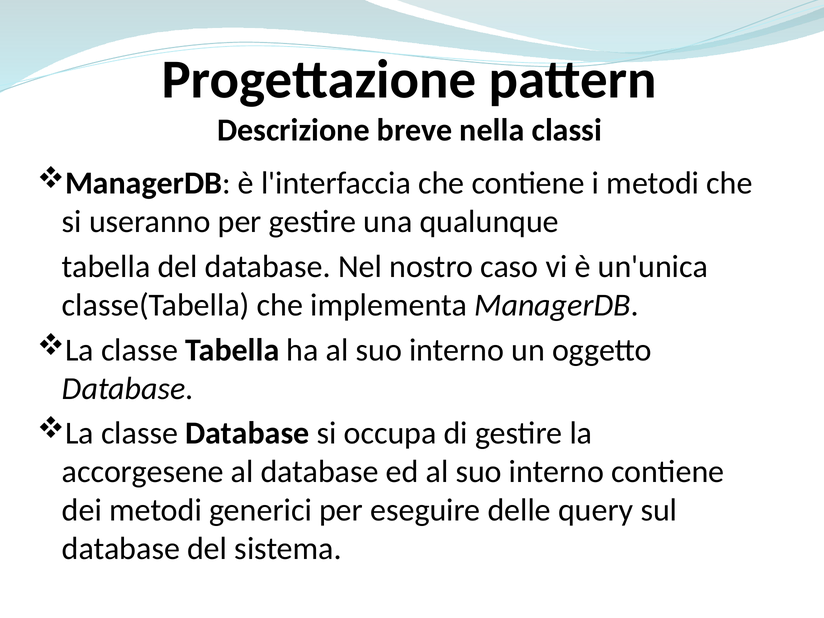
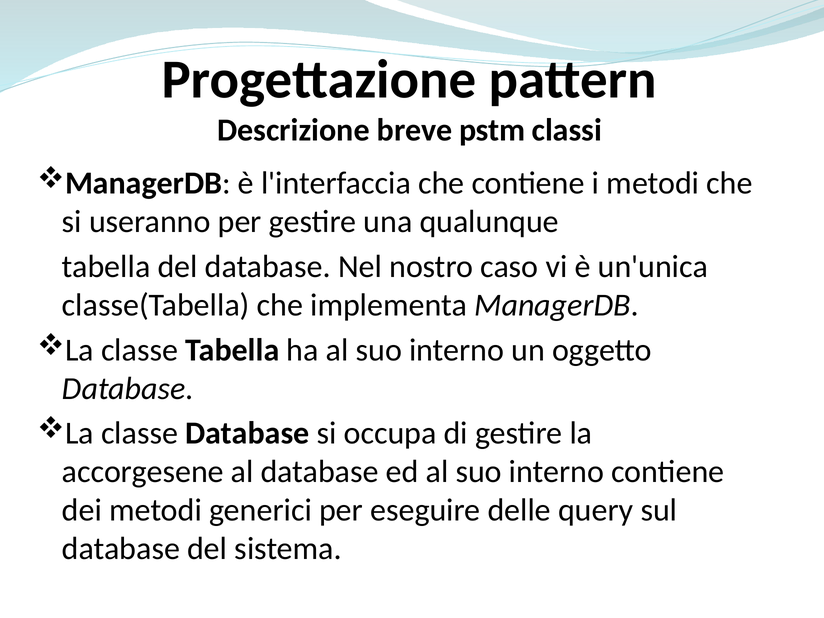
nella: nella -> pstm
